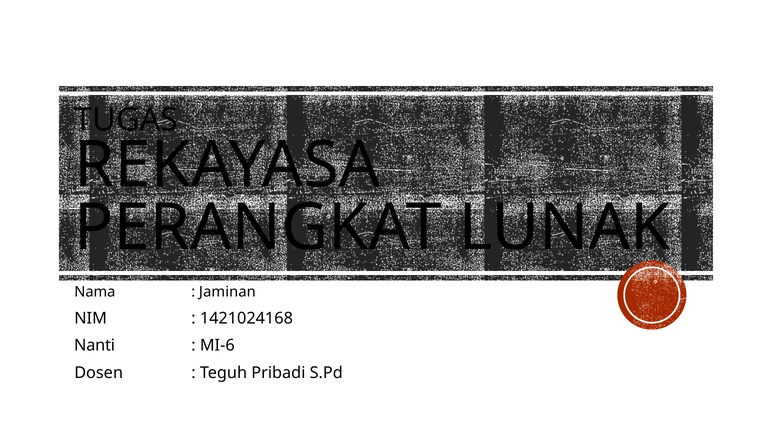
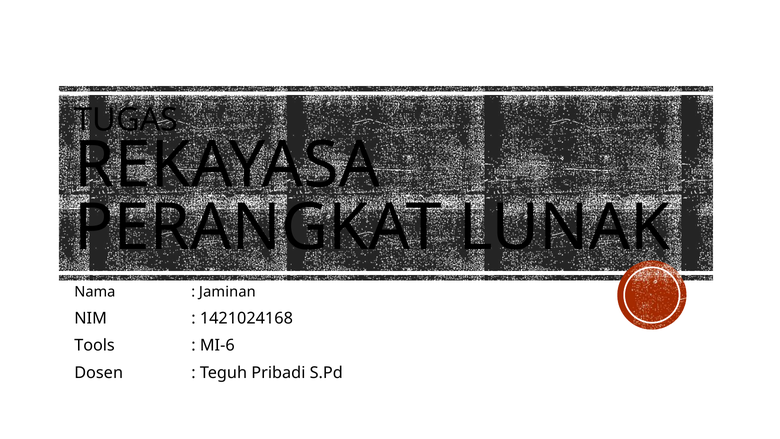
Nanti: Nanti -> Tools
